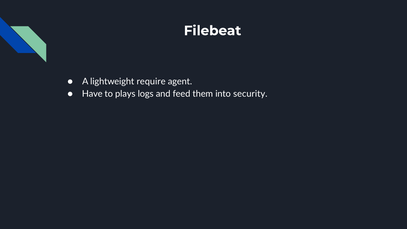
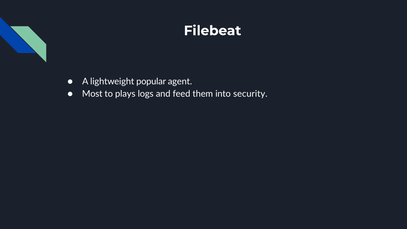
require: require -> popular
Have: Have -> Most
